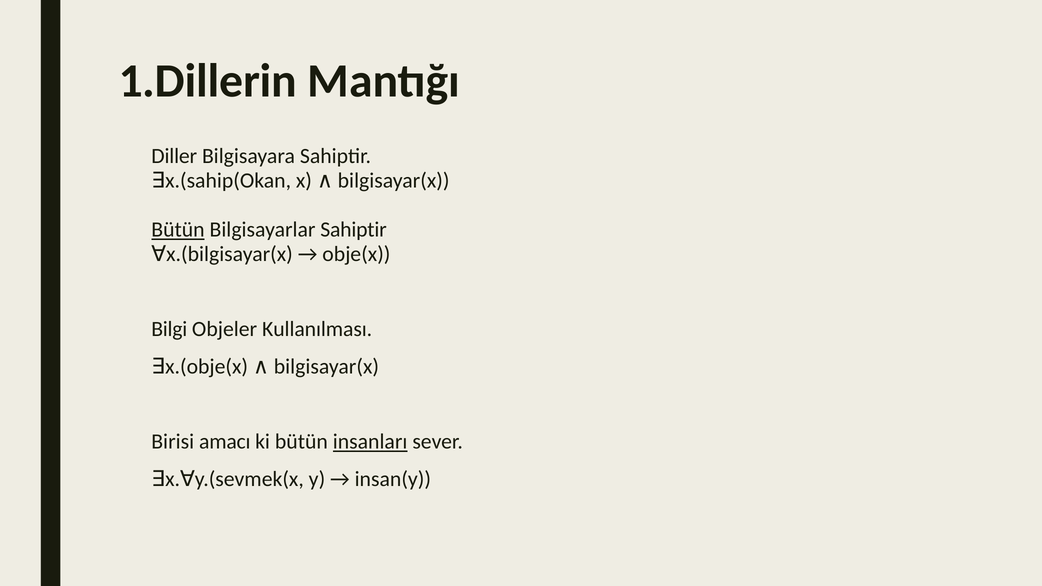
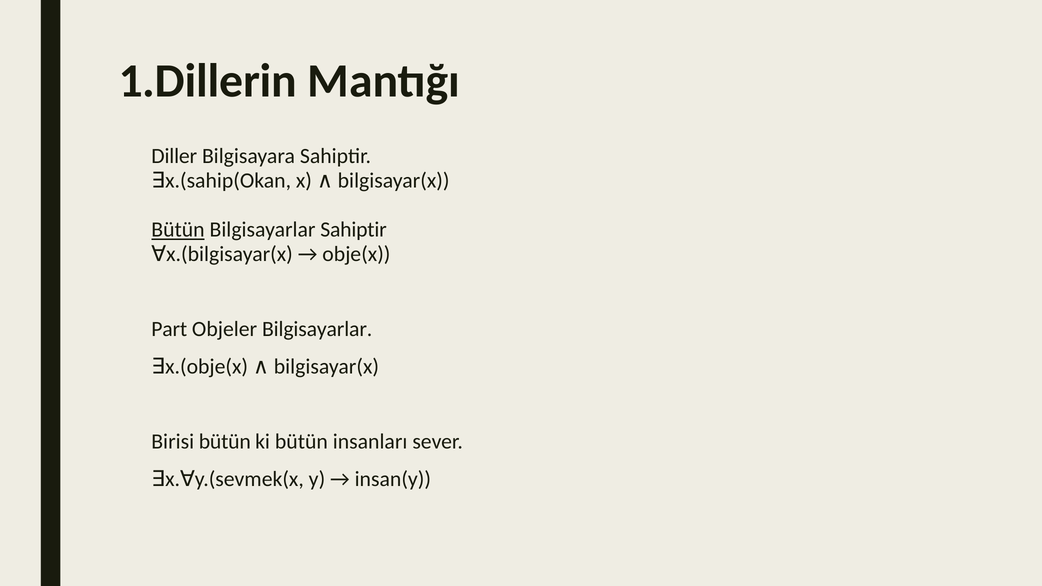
Bilgi: Bilgi -> Part
Objeler Kullanılması: Kullanılması -> Bilgisayarlar
Birisi amacı: amacı -> bütün
insanları underline: present -> none
